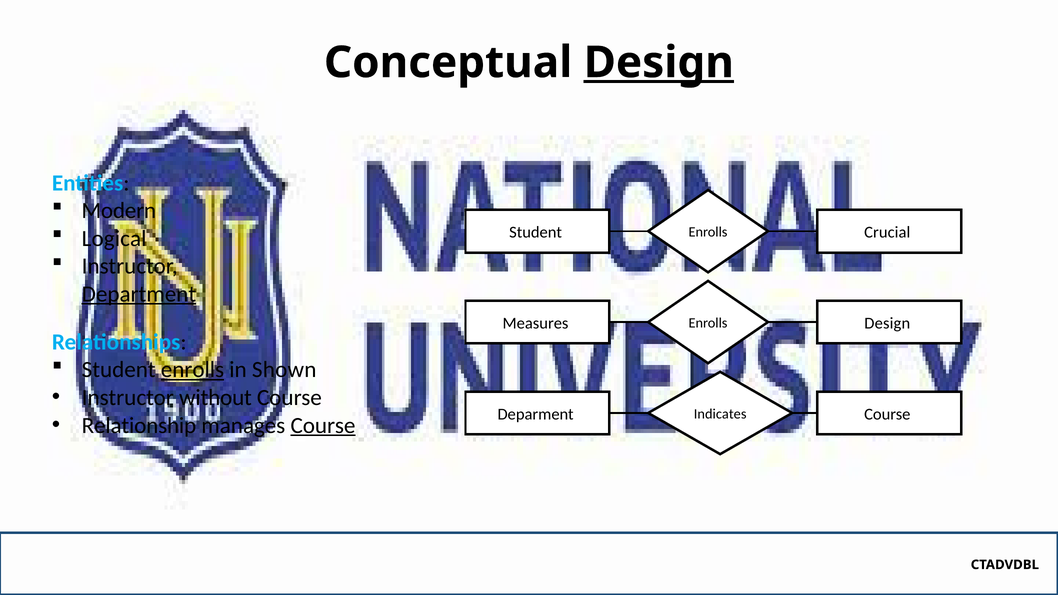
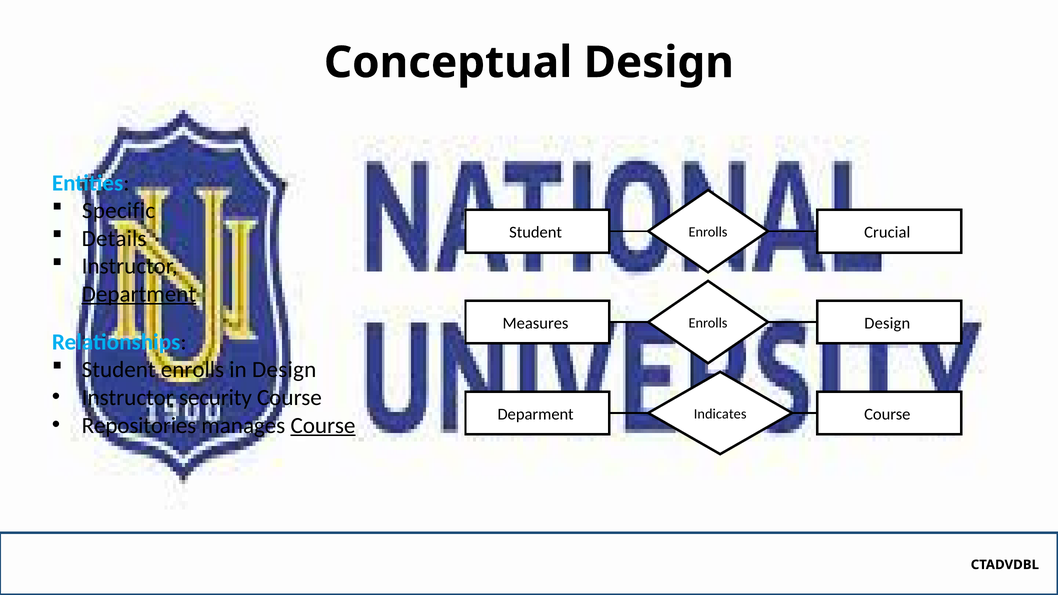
Design at (659, 63) underline: present -> none
Modern: Modern -> Specific
Logical: Logical -> Details
enrolls at (192, 370) underline: present -> none
in Shown: Shown -> Design
without: without -> security
Relationship: Relationship -> Repositories
